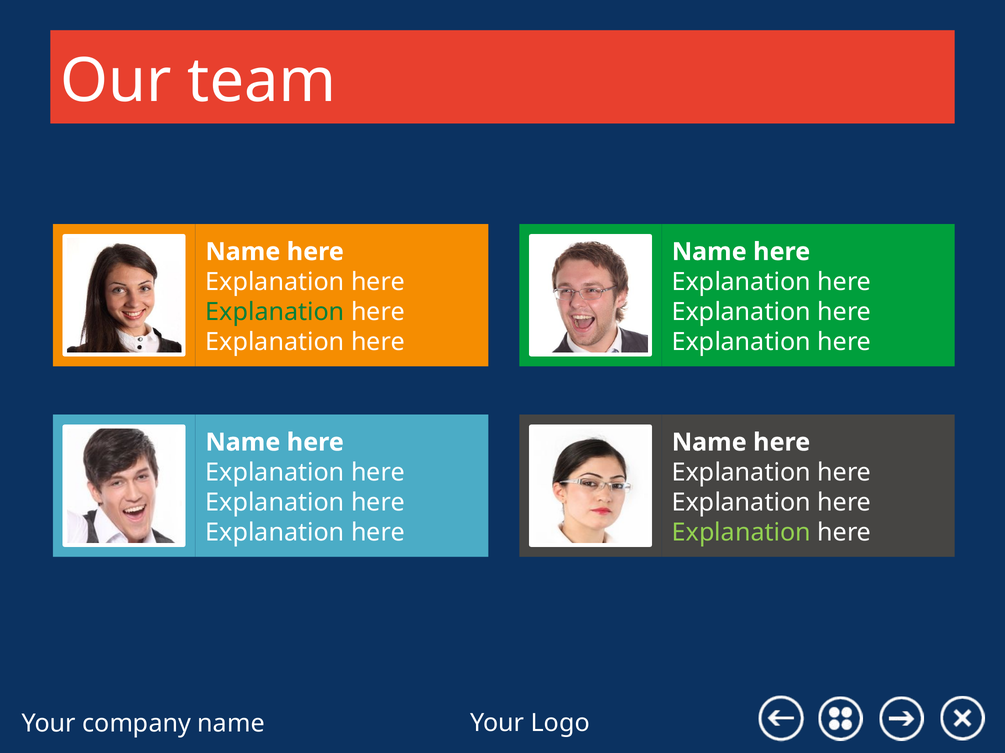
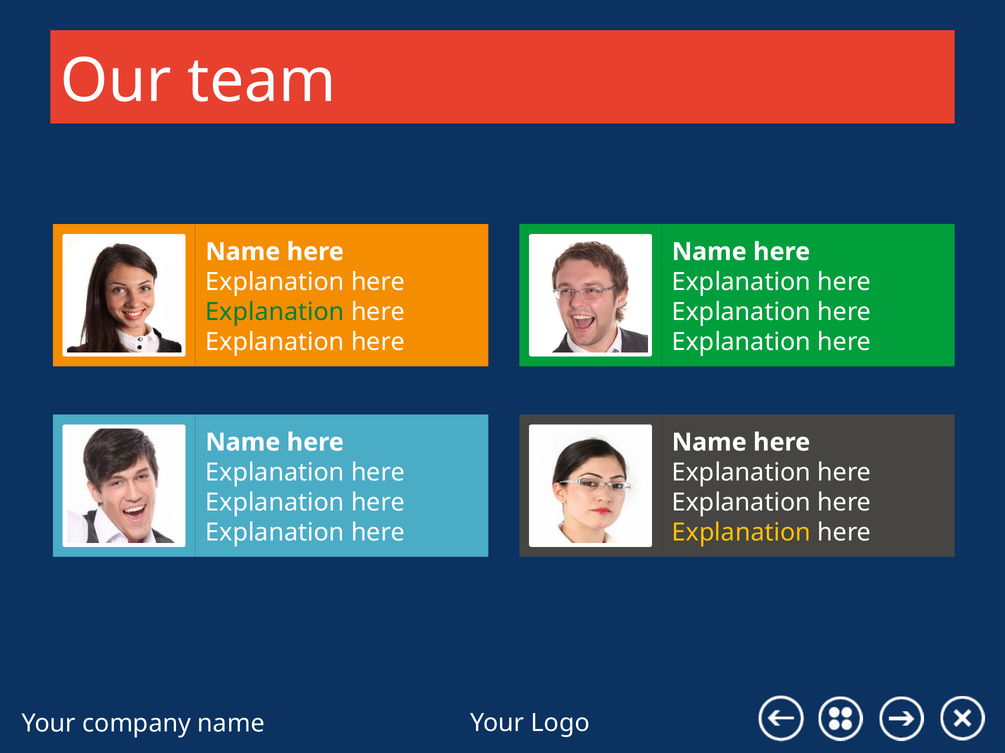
Explanation at (741, 533) colour: light green -> yellow
